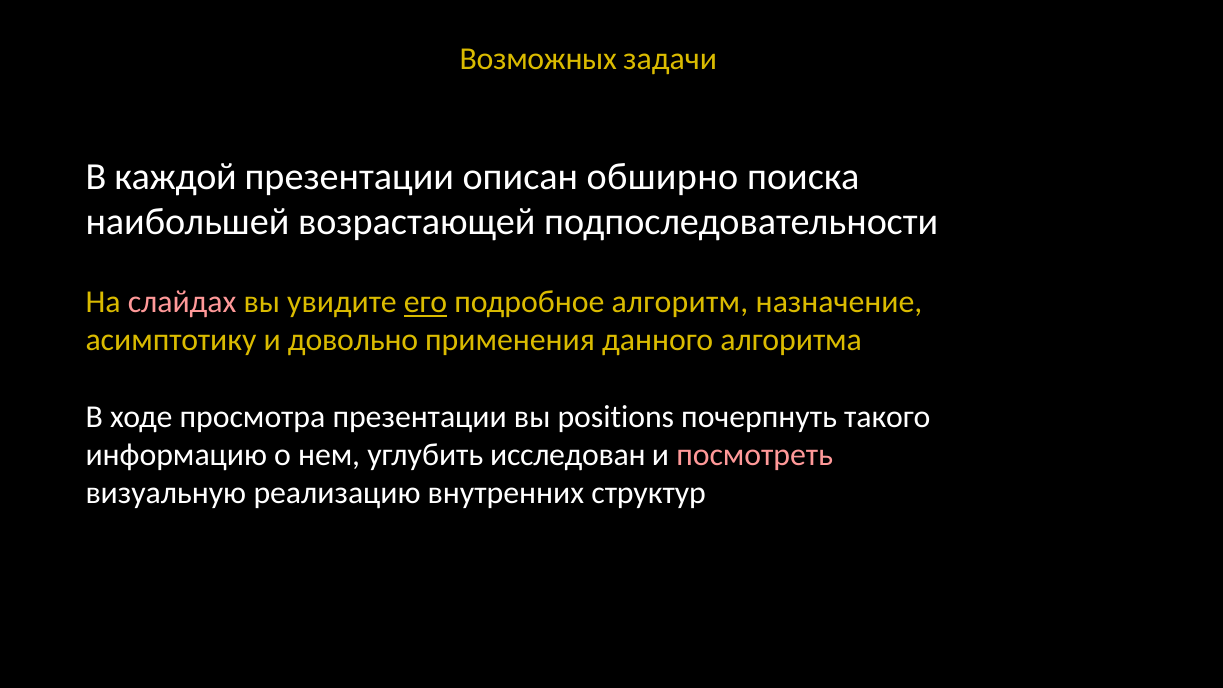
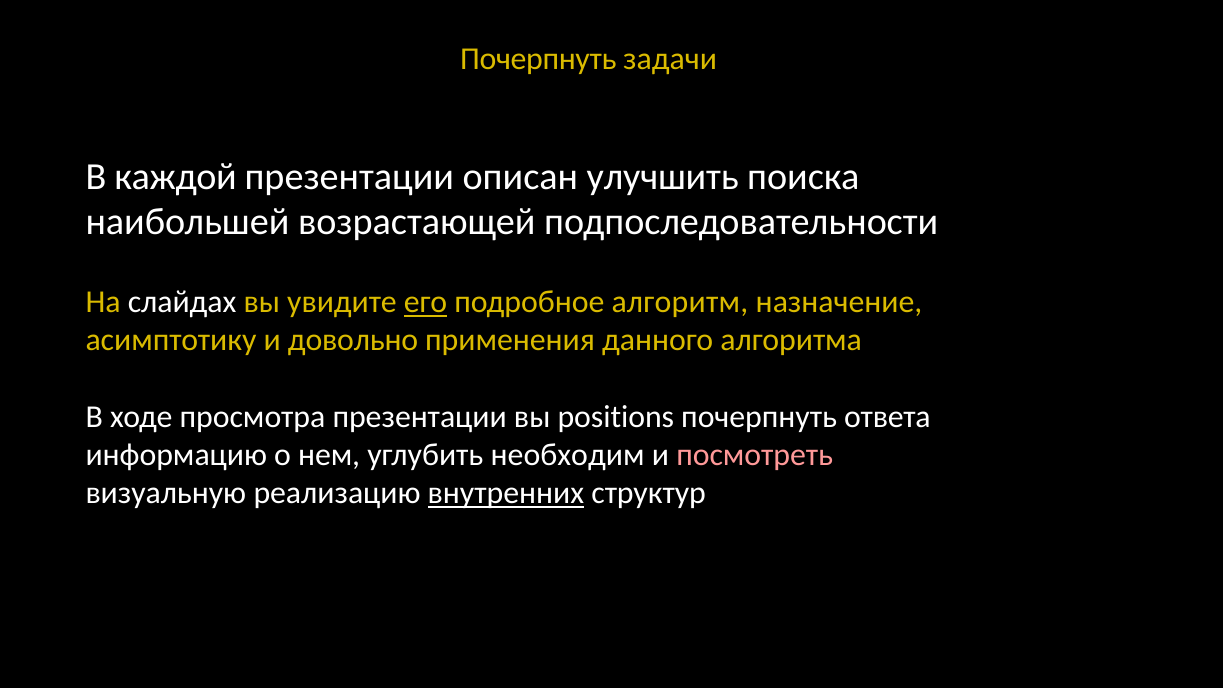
Возможных at (538, 59): Возможных -> Почерпнуть
обширно: обширно -> улучшить
слайдах colour: pink -> white
такого: такого -> ответа
исследован: исследован -> необходим
внутренних underline: none -> present
